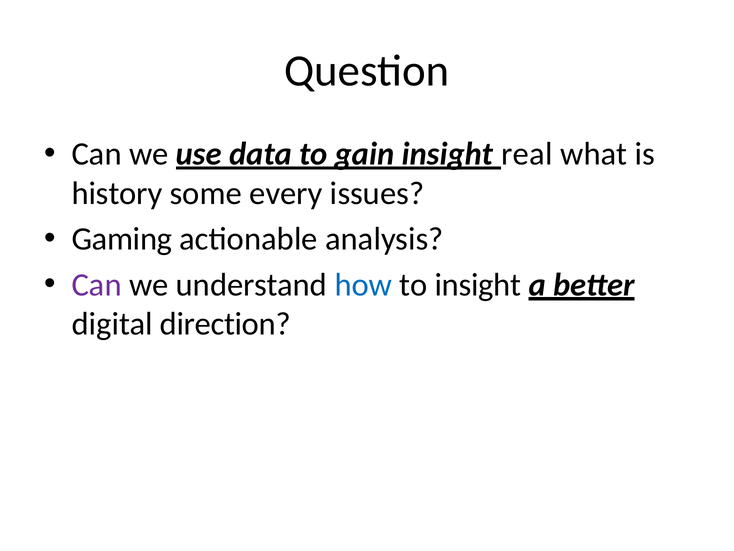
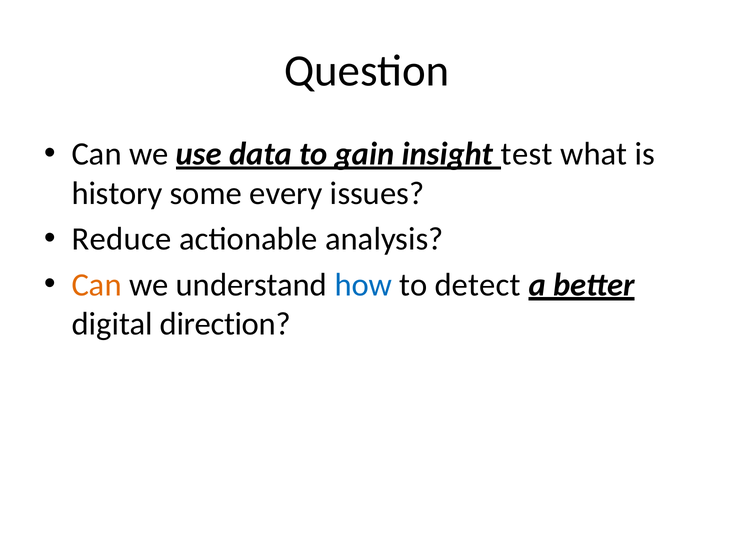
real: real -> test
Gaming: Gaming -> Reduce
Can at (97, 285) colour: purple -> orange
to insight: insight -> detect
